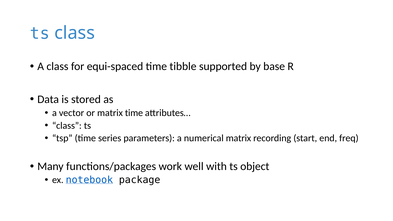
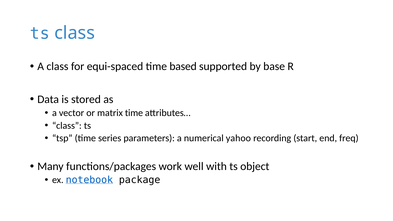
tibble: tibble -> based
numerical matrix: matrix -> yahoo
